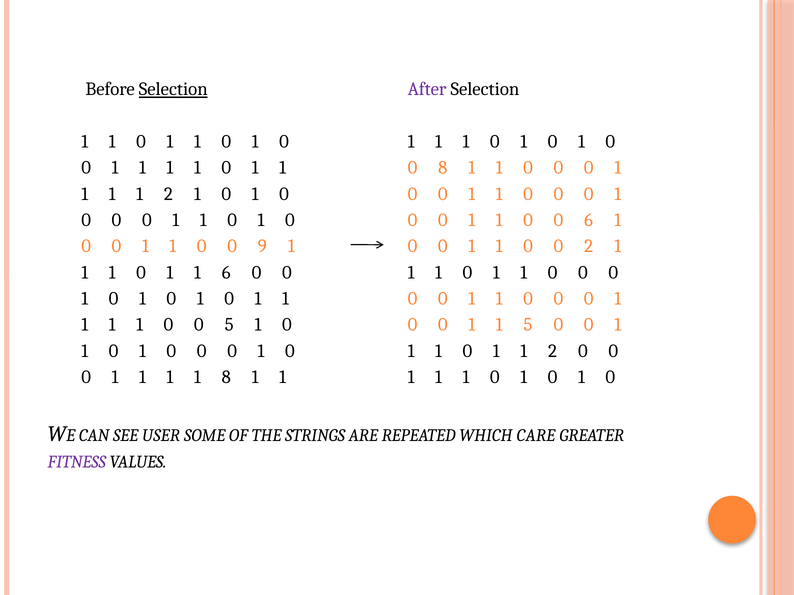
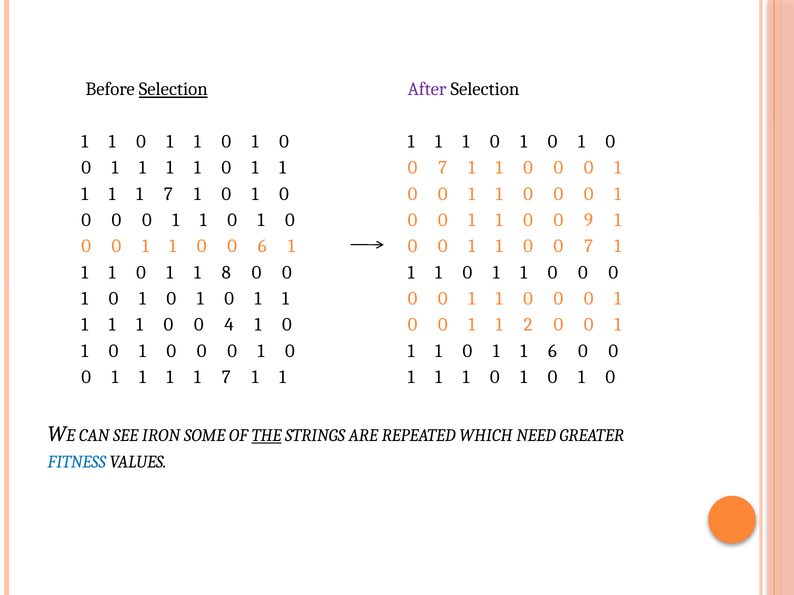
8 at (443, 168): 8 -> 7
2 at (168, 194): 2 -> 7
0 6: 6 -> 9
0 9: 9 -> 6
2 at (589, 246): 2 -> 7
1 6: 6 -> 8
0 5: 5 -> 4
1 5: 5 -> 2
0 1 1 2: 2 -> 6
8 at (226, 377): 8 -> 7
USER: USER -> IRON
THE underline: none -> present
CARE: CARE -> NEED
FITNESS colour: purple -> blue
